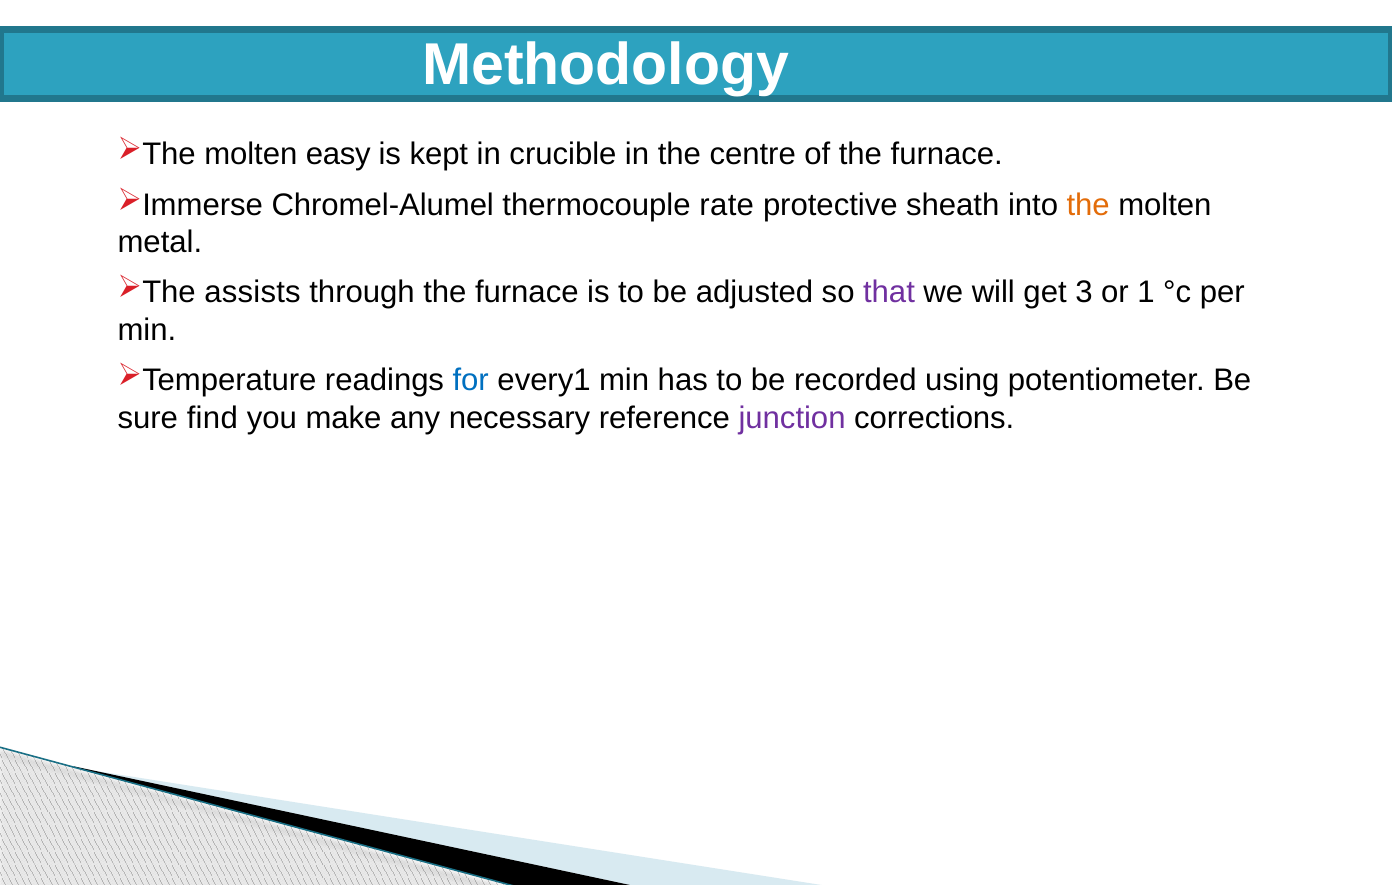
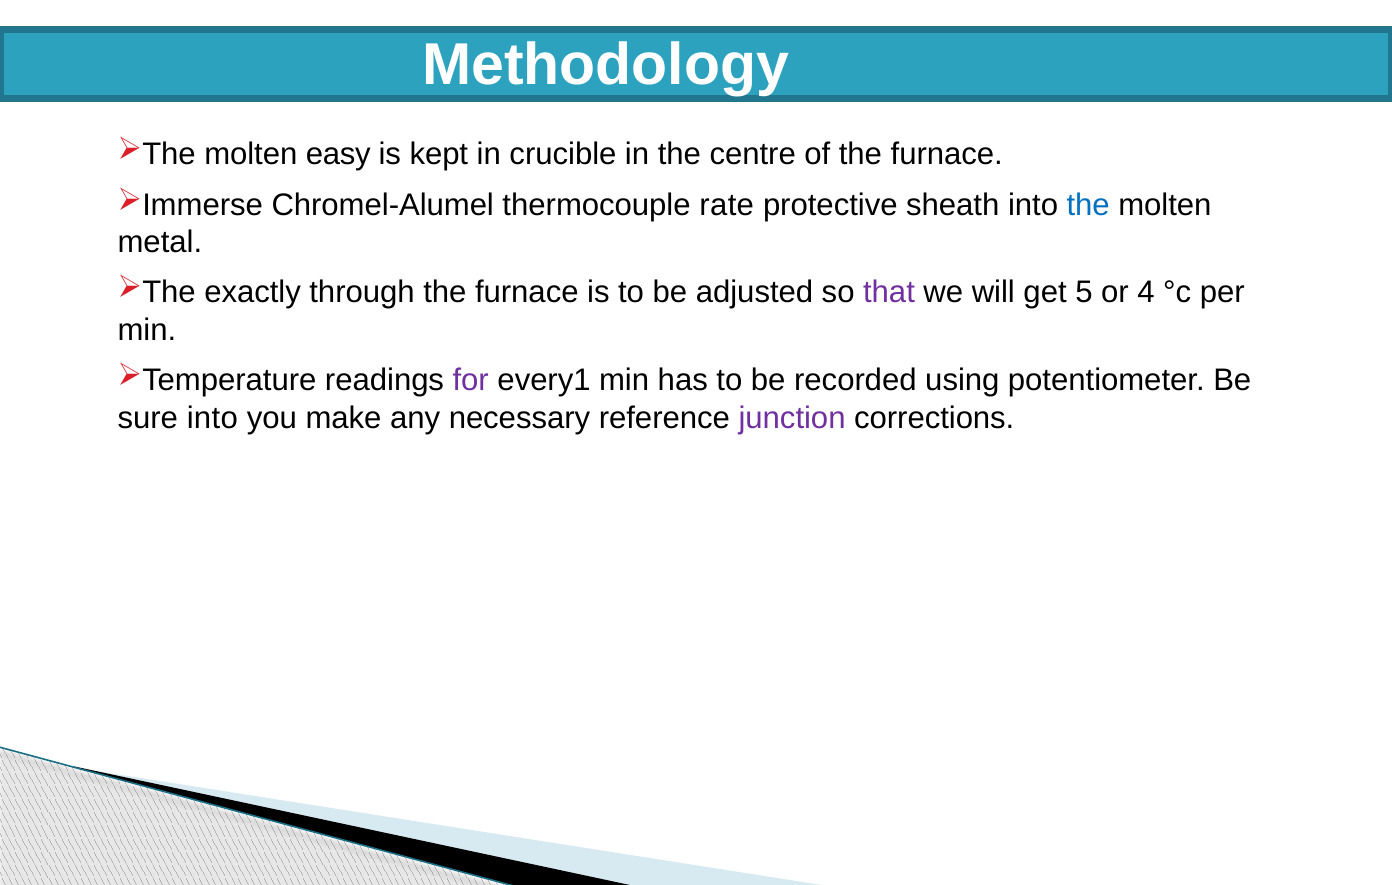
the at (1088, 205) colour: orange -> blue
assists: assists -> exactly
3: 3 -> 5
1: 1 -> 4
for colour: blue -> purple
sure find: find -> into
